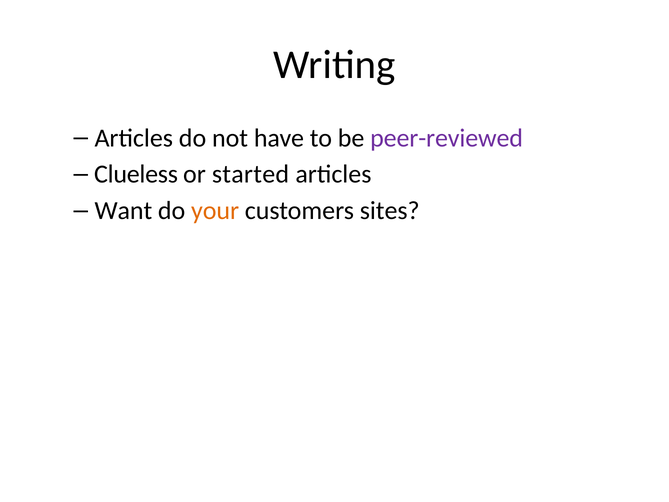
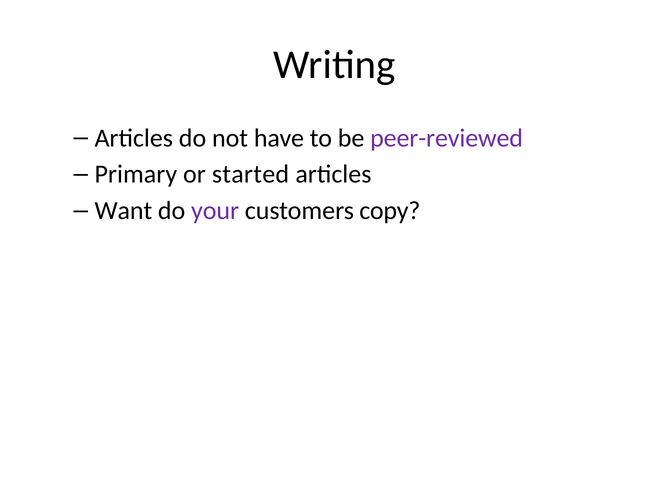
Clueless: Clueless -> Primary
your colour: orange -> purple
sites: sites -> copy
